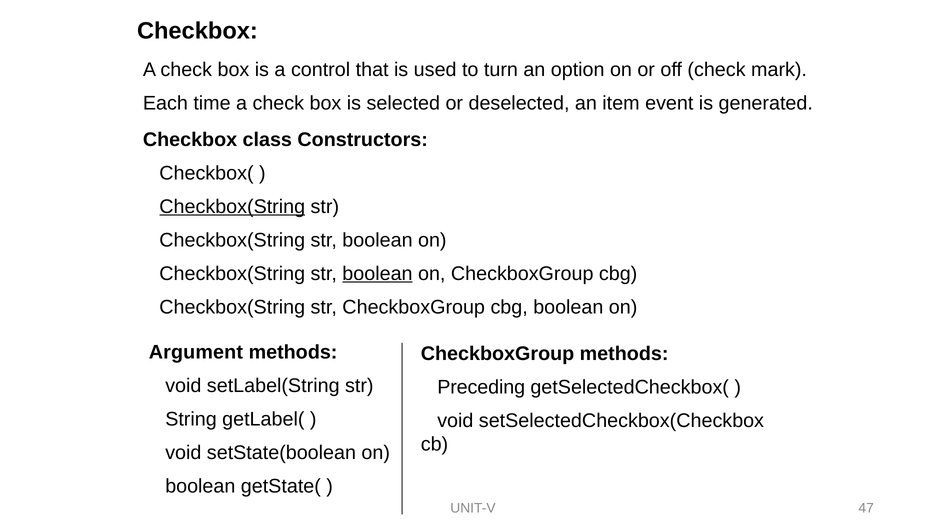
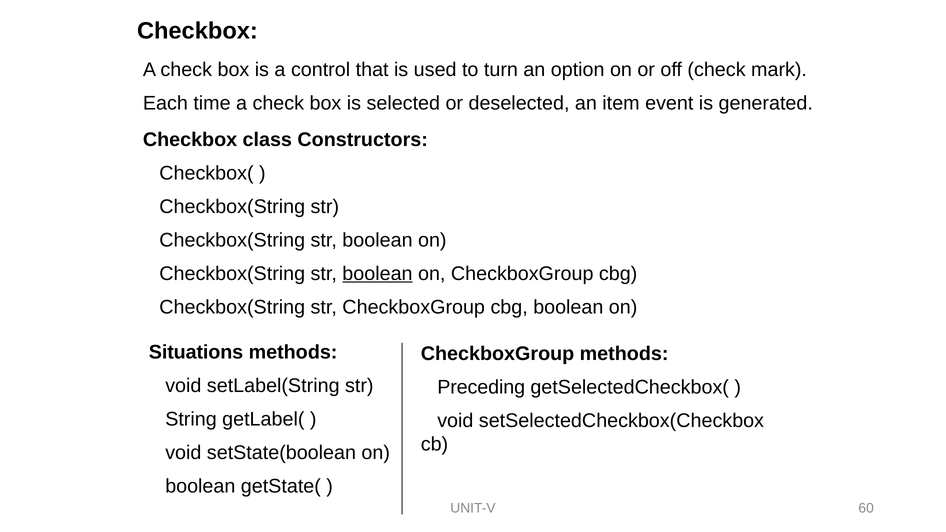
Checkbox(String at (232, 207) underline: present -> none
Argument: Argument -> Situations
47: 47 -> 60
